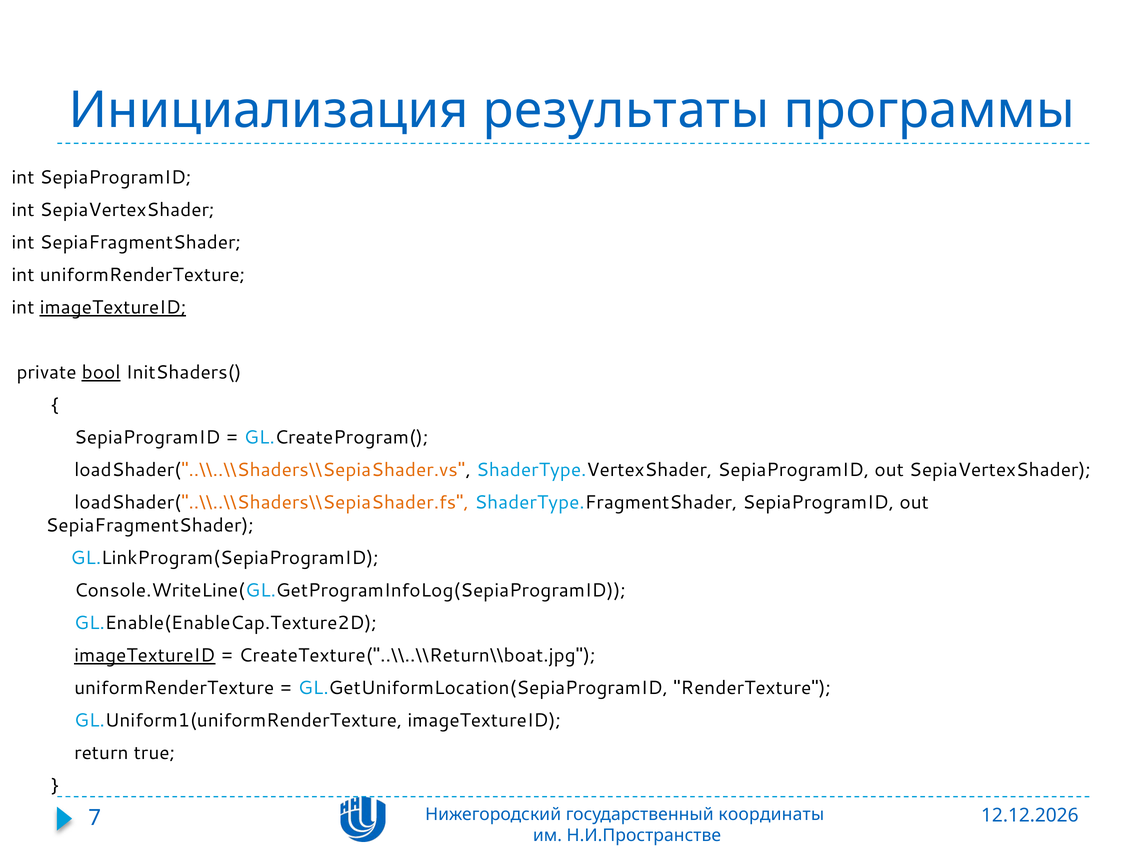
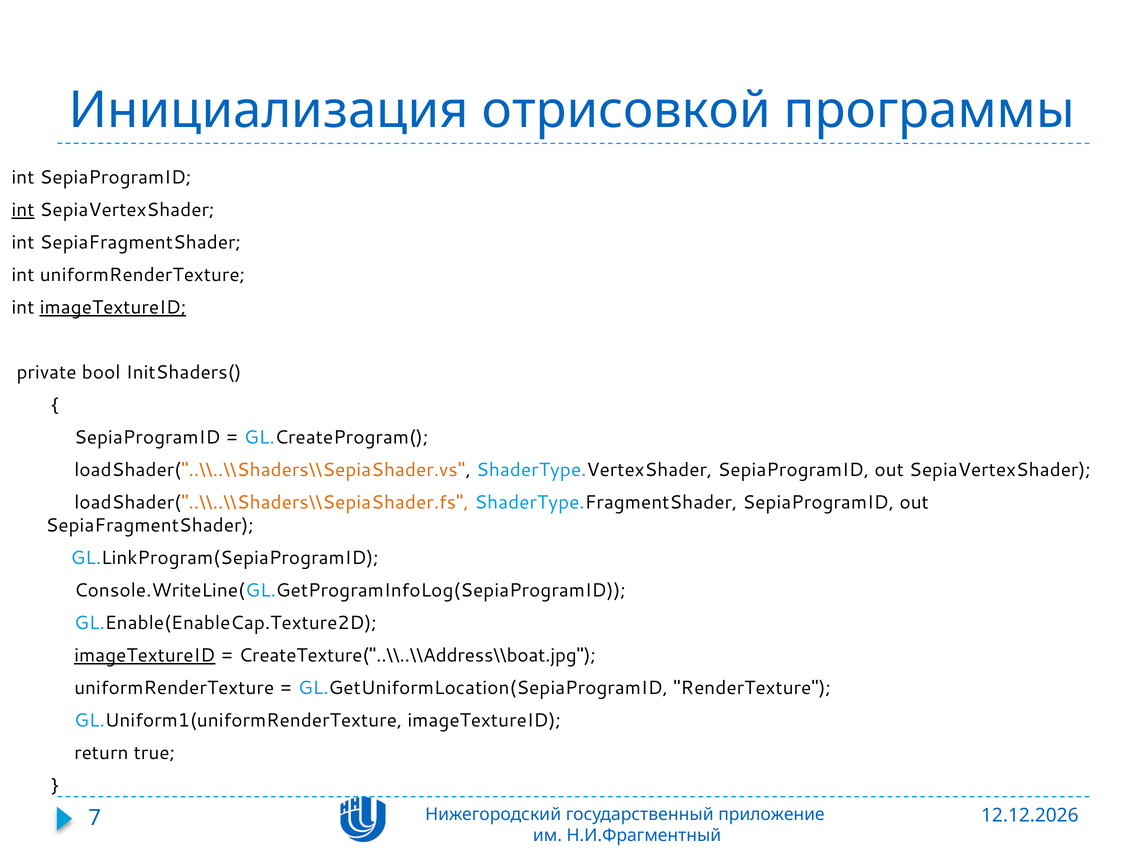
результаты: результаты -> отрисовкой
int at (23, 210) underline: none -> present
bool underline: present -> none
CreateTexture("..\\..\\Return\\boat.jpg: CreateTexture("..\\..\\Return\\boat.jpg -> CreateTexture("..\\..\\Address\\boat.jpg
координаты: координаты -> приложение
Н.И.Пространстве: Н.И.Пространстве -> Н.И.Фрагментный
